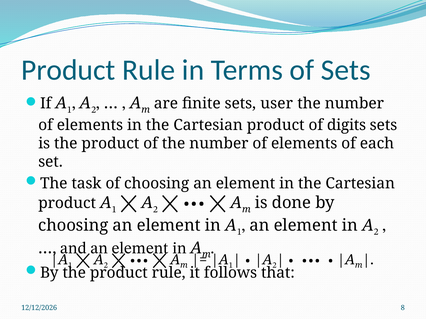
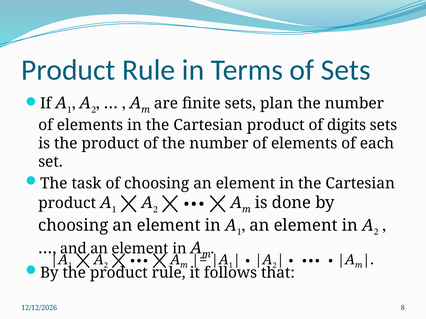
user: user -> plan
